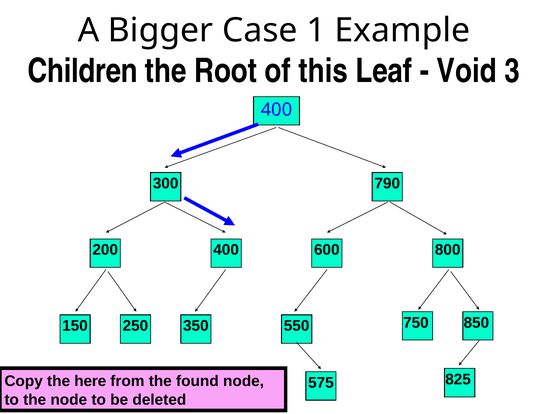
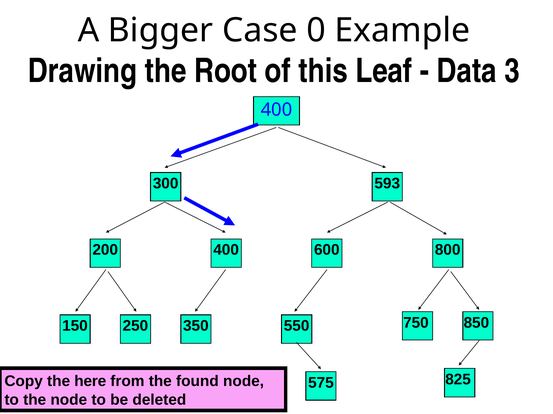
1: 1 -> 0
Children: Children -> Drawing
Void: Void -> Data
790: 790 -> 593
